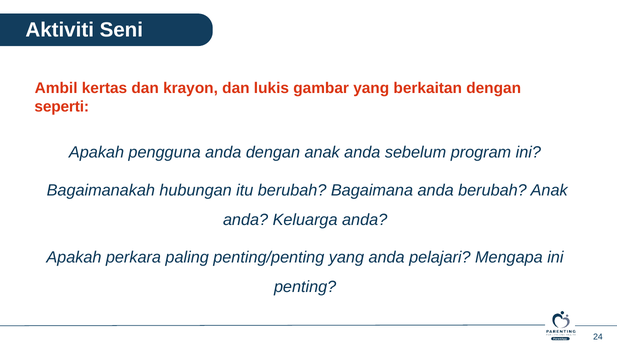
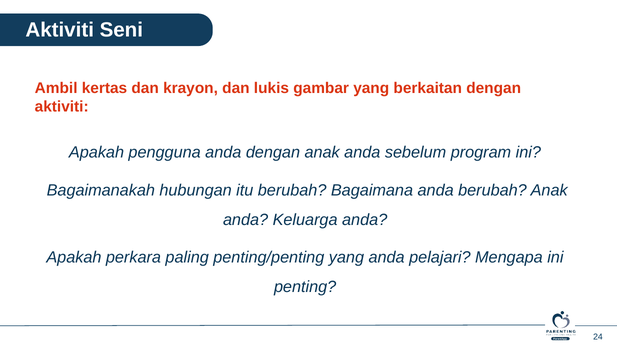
seperti at (62, 107): seperti -> aktiviti
